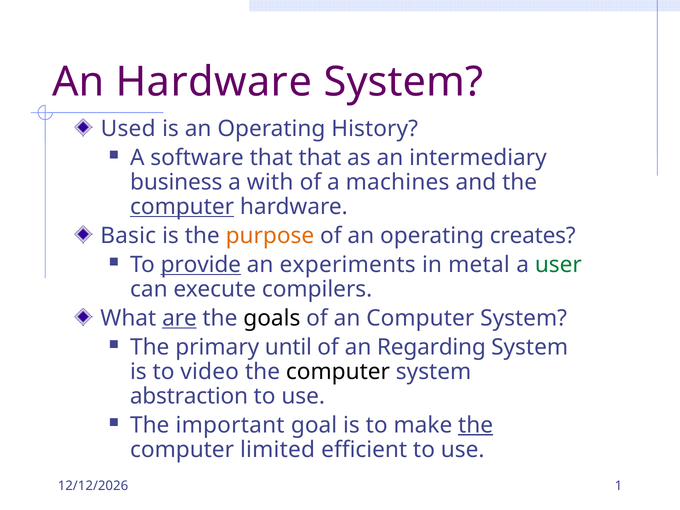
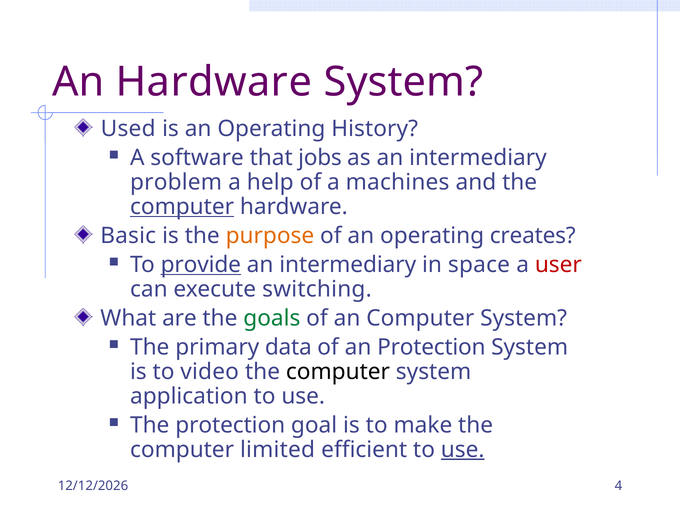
that that: that -> jobs
business: business -> problem
with: with -> help
experiments at (348, 265): experiments -> intermediary
metal: metal -> space
user colour: green -> red
compilers: compilers -> switching
are underline: present -> none
goals colour: black -> green
until: until -> data
an Regarding: Regarding -> Protection
abstraction: abstraction -> application
The important: important -> protection
the at (476, 425) underline: present -> none
use at (463, 450) underline: none -> present
1: 1 -> 4
